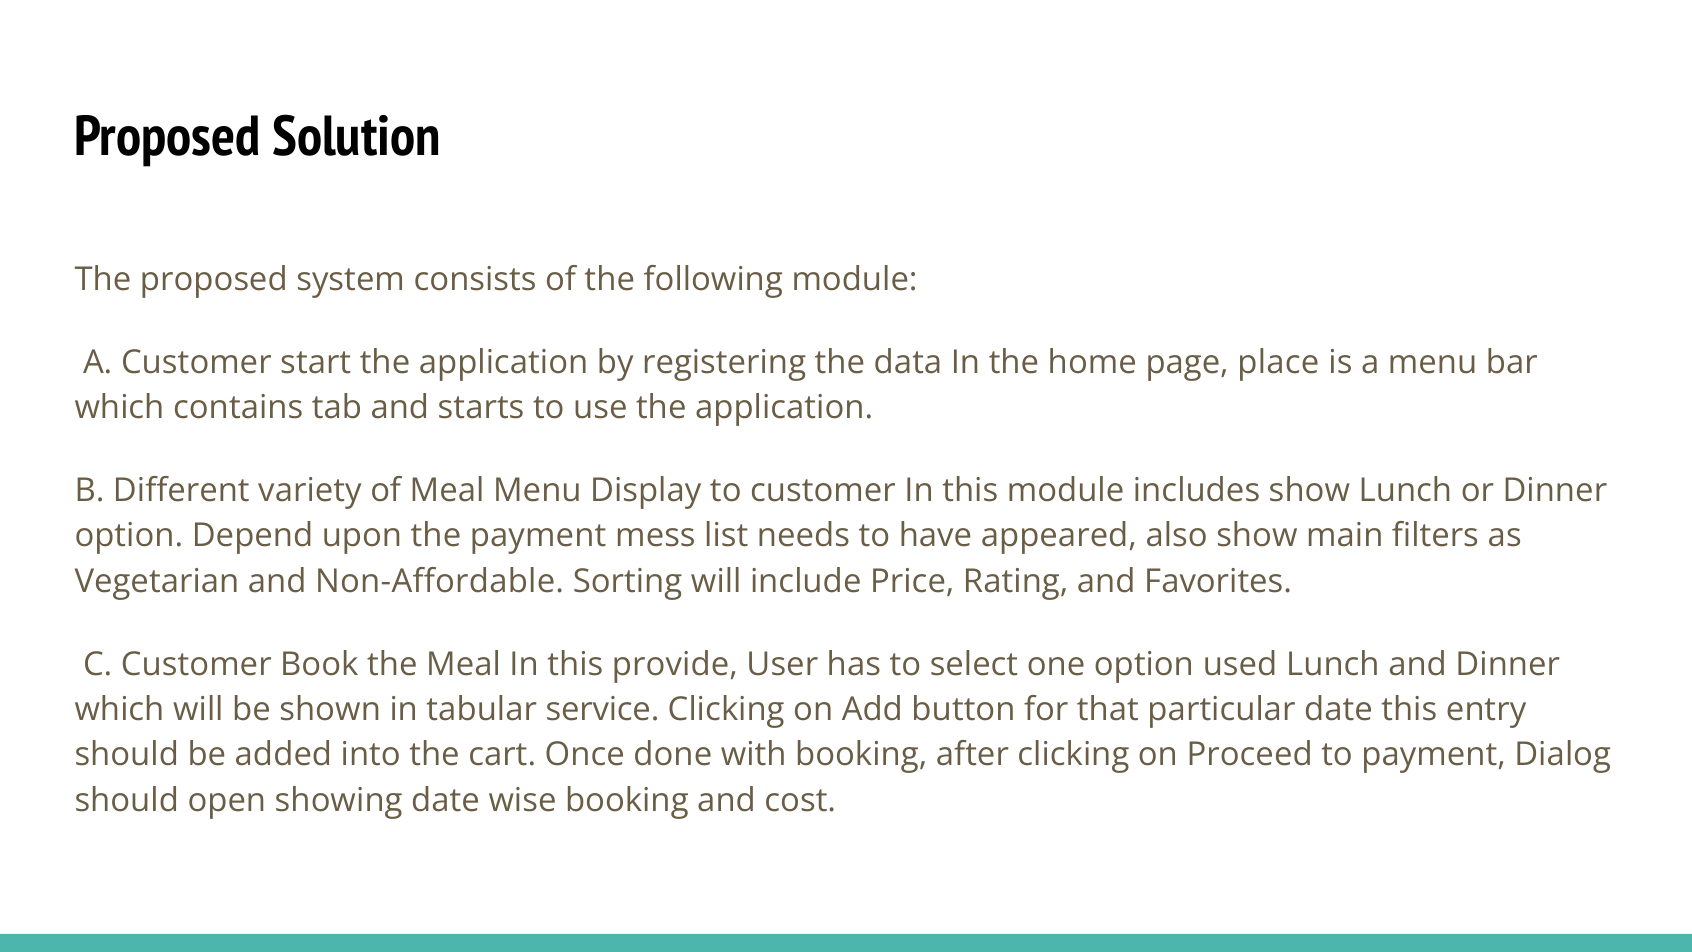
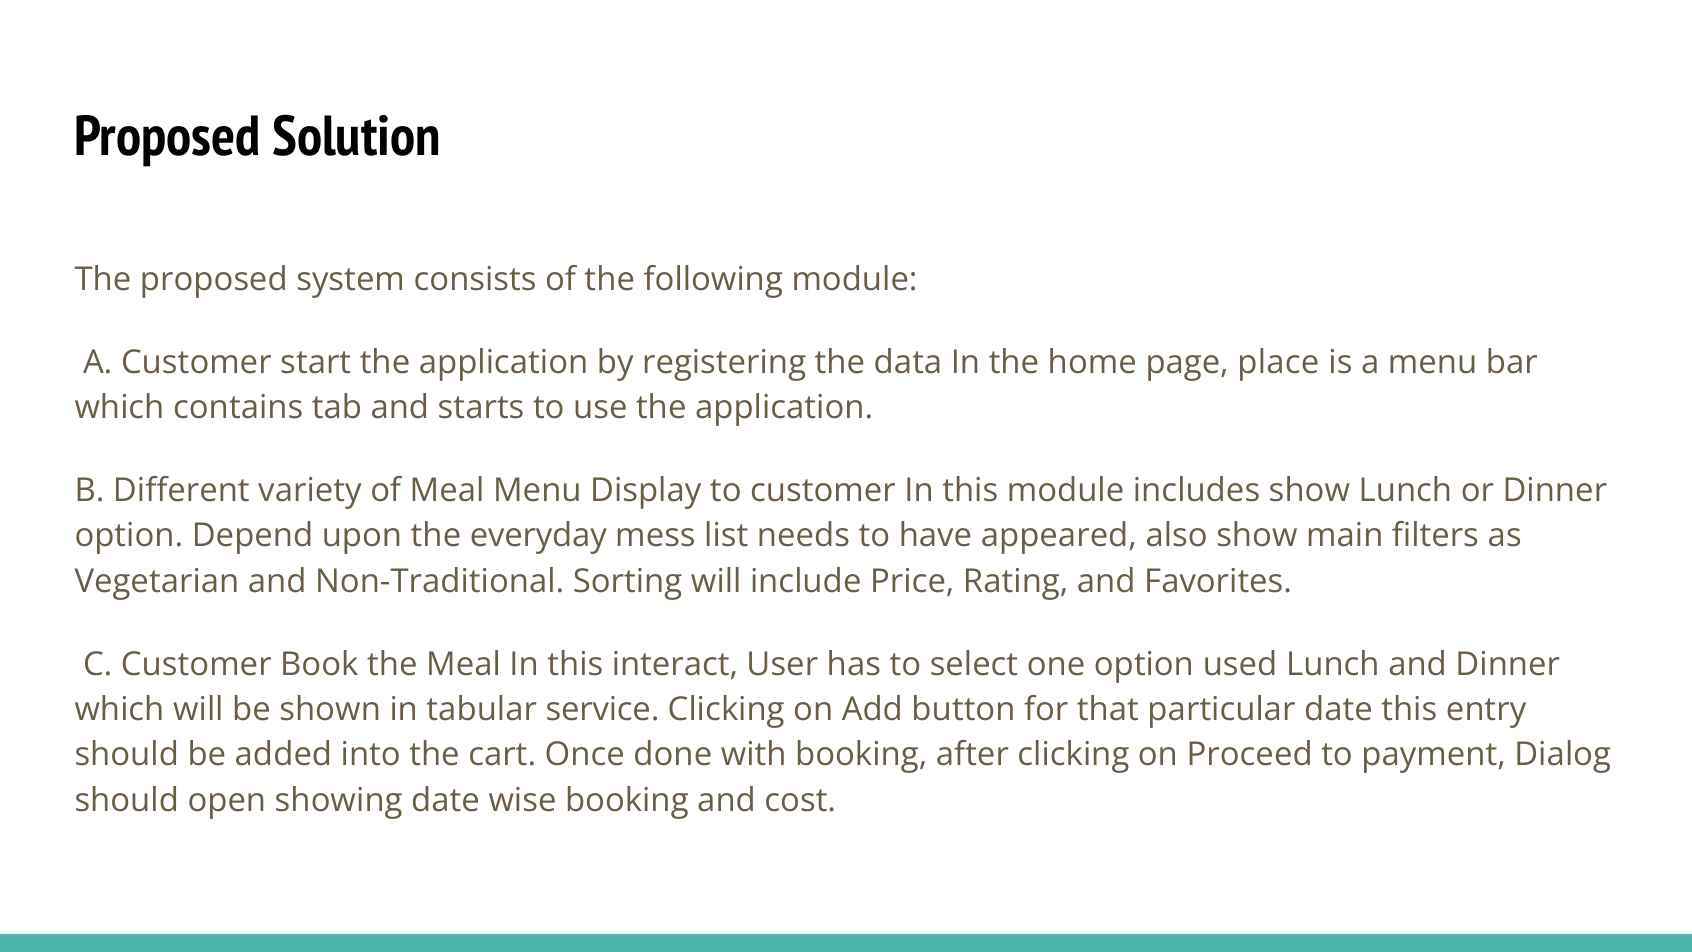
the payment: payment -> everyday
Non-Affordable: Non-Affordable -> Non-Traditional
provide: provide -> interact
